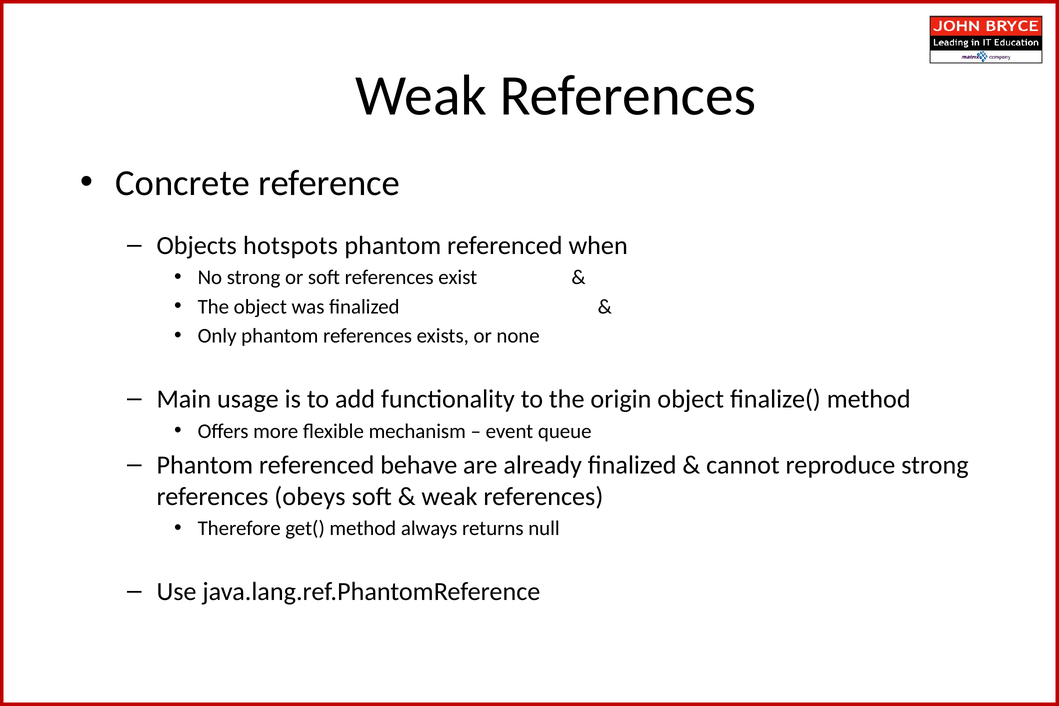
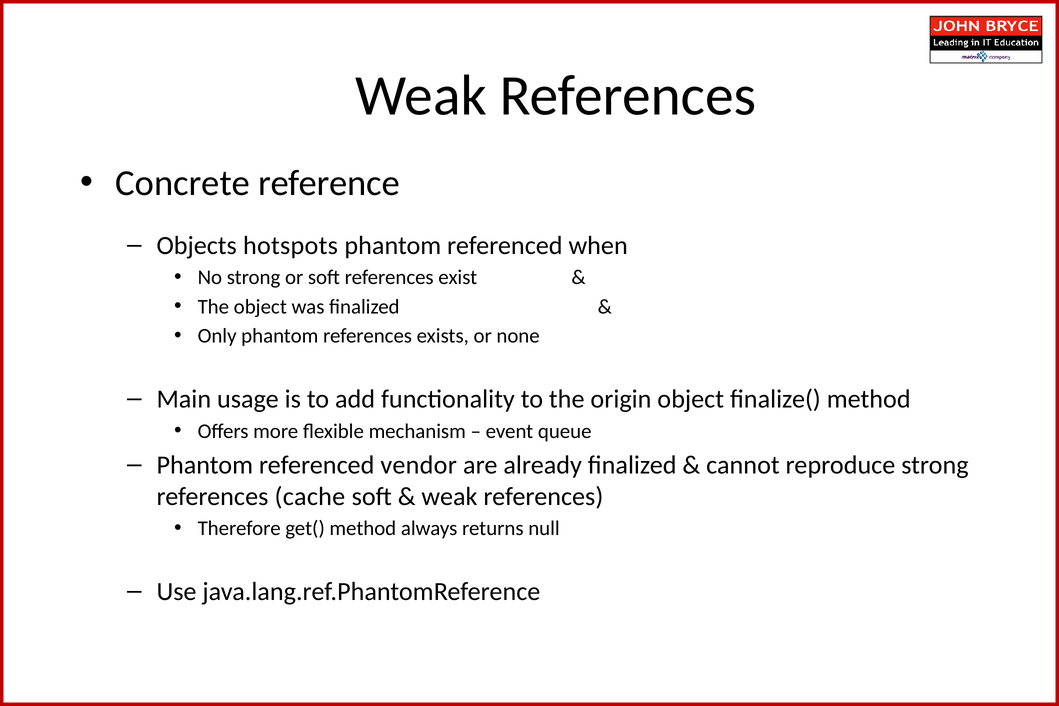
behave: behave -> vendor
obeys: obeys -> cache
